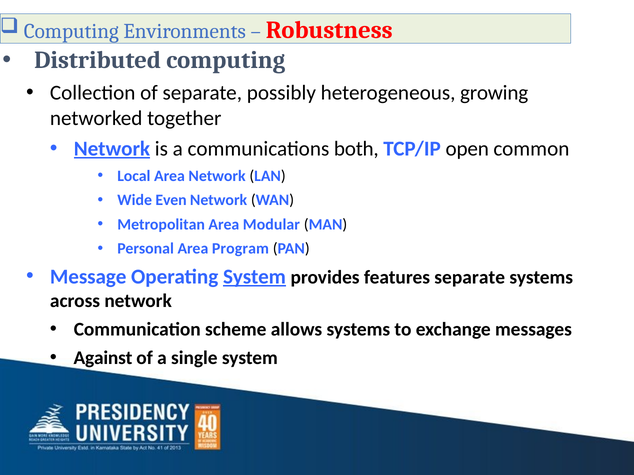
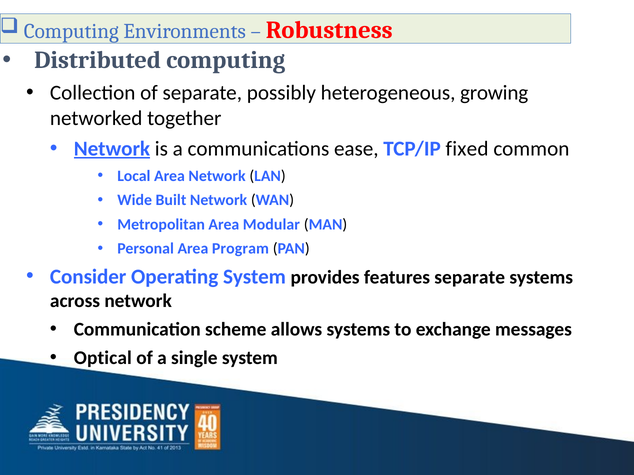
both: both -> ease
open: open -> fixed
Even: Even -> Built
Message: Message -> Consider
System at (254, 277) underline: present -> none
Against: Against -> Optical
